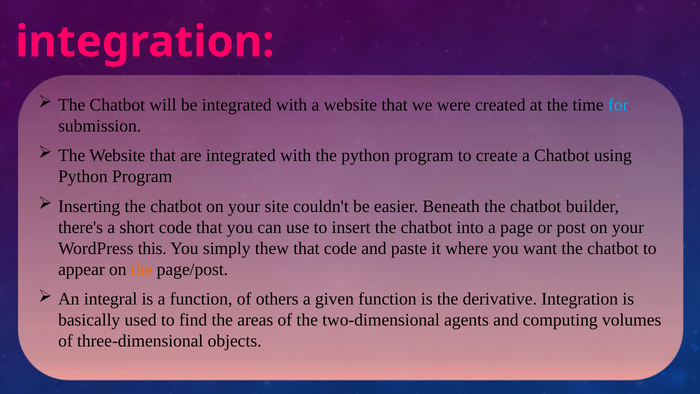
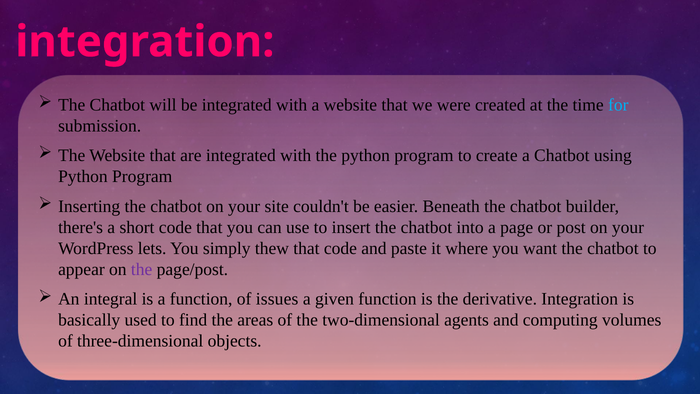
this: this -> lets
the at (142, 269) colour: orange -> purple
others: others -> issues
